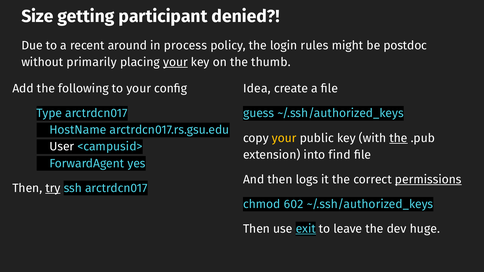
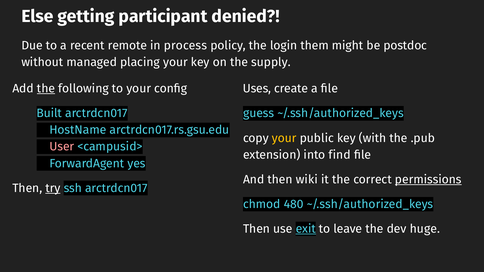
Size: Size -> Else
around: around -> remote
rules: rules -> them
primarily: primarily -> managed
your at (175, 62) underline: present -> none
thumb: thumb -> supply
the at (46, 89) underline: none -> present
Idea: Idea -> Uses
Type: Type -> Built
the at (399, 138) underline: present -> none
User colour: white -> pink
logs: logs -> wiki
602: 602 -> 480
